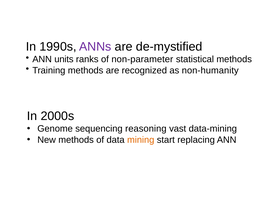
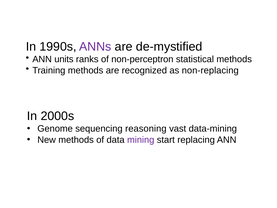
non-parameter: non-parameter -> non-perceptron
non-humanity: non-humanity -> non-replacing
mining colour: orange -> purple
